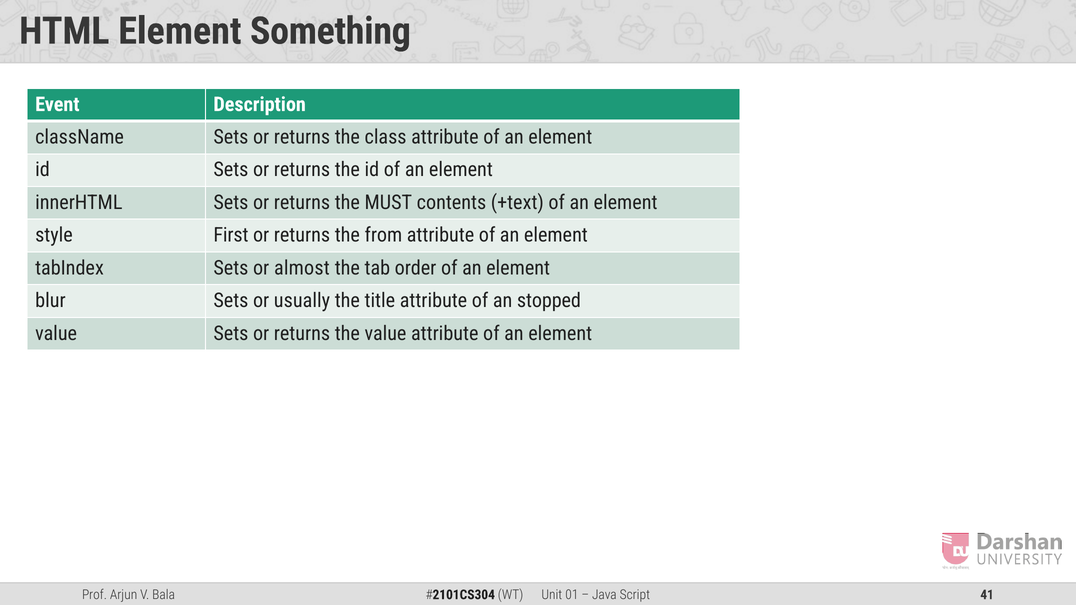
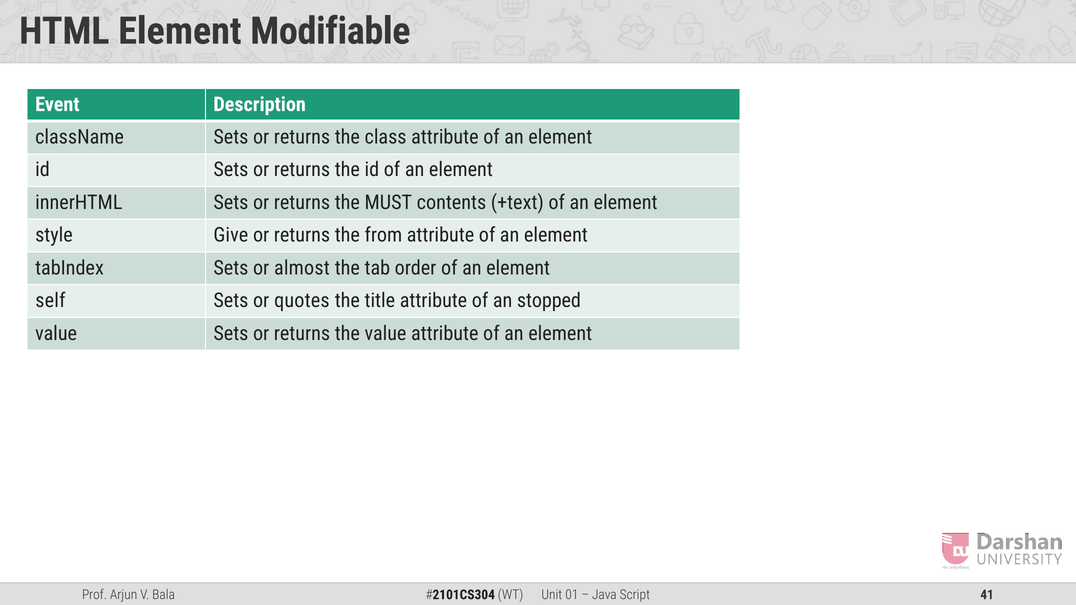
Something: Something -> Modifiable
First: First -> Give
blur: blur -> self
usually: usually -> quotes
